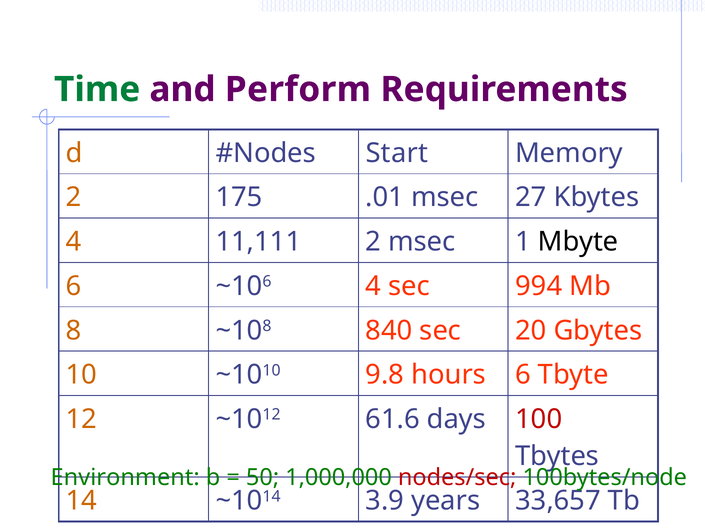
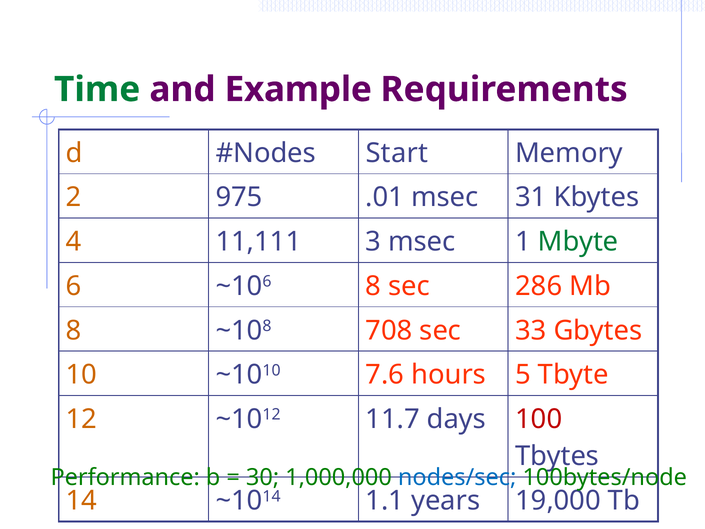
Perform: Perform -> Example
175: 175 -> 975
27: 27 -> 31
11,111 2: 2 -> 3
Mbyte colour: black -> green
~106 4: 4 -> 8
994: 994 -> 286
840: 840 -> 708
20: 20 -> 33
9.8: 9.8 -> 7.6
hours 6: 6 -> 5
61.6: 61.6 -> 11.7
Environment: Environment -> Performance
50: 50 -> 30
nodes/sec colour: red -> blue
3.9: 3.9 -> 1.1
33,657: 33,657 -> 19,000
